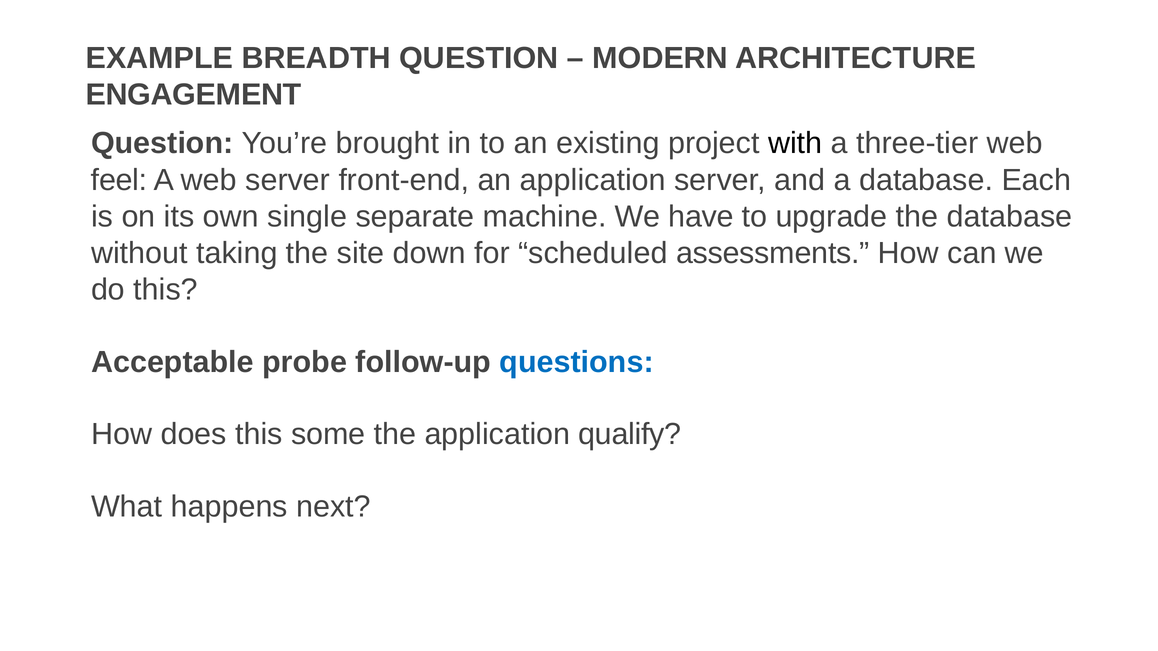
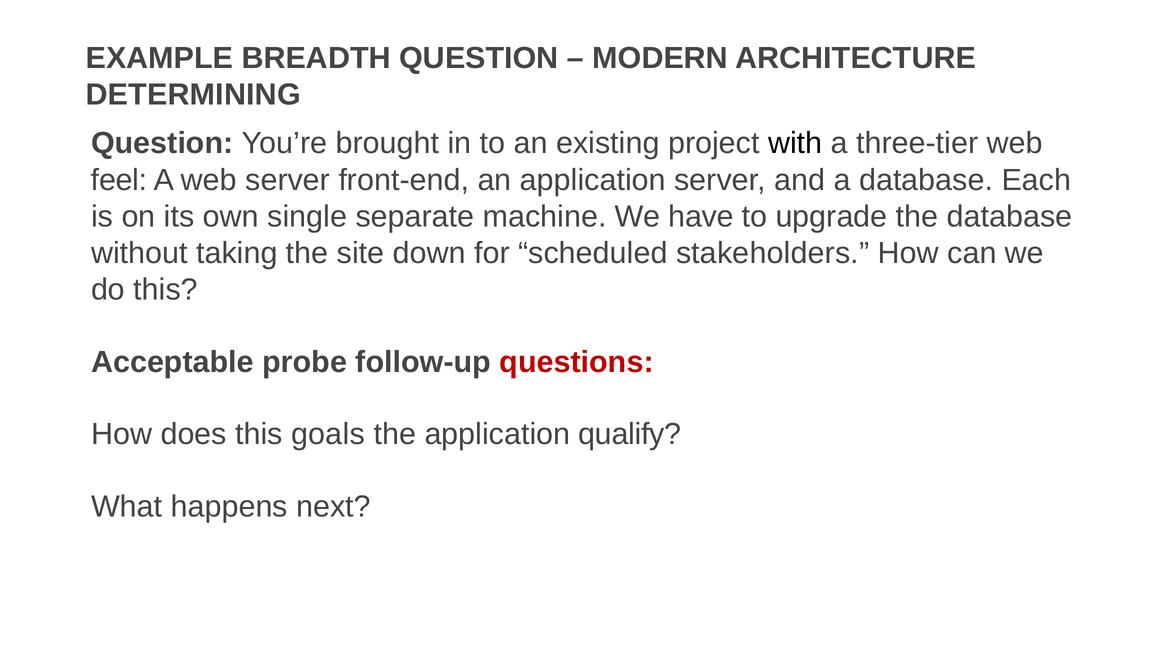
ENGAGEMENT: ENGAGEMENT -> DETERMINING
assessments: assessments -> stakeholders
questions colour: blue -> red
some: some -> goals
